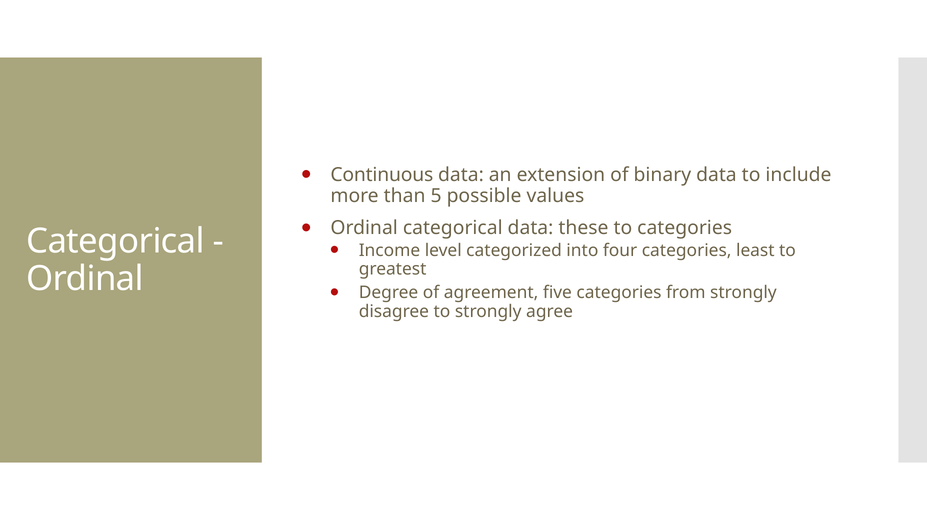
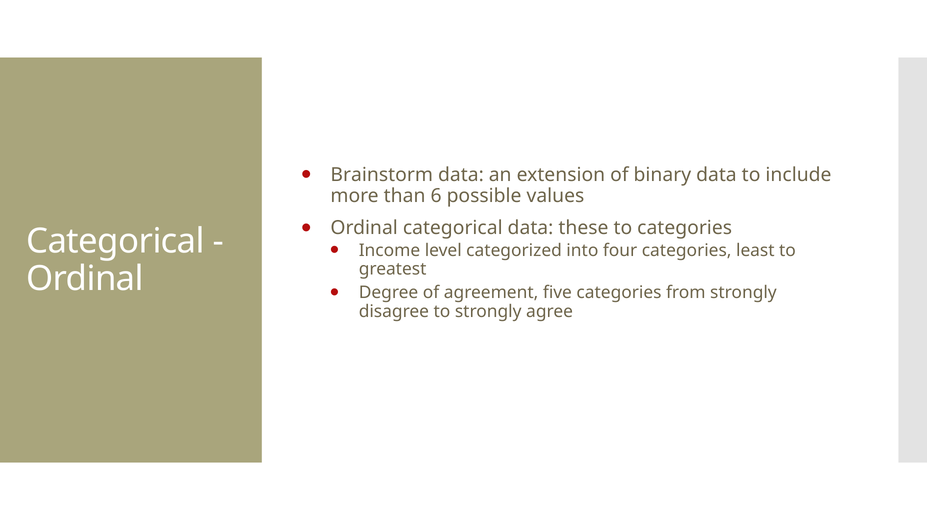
Continuous: Continuous -> Brainstorm
5: 5 -> 6
